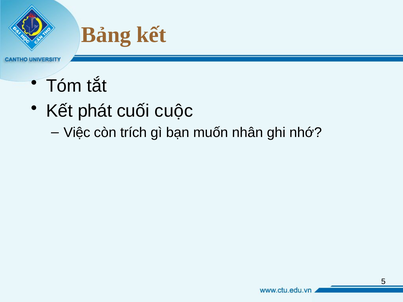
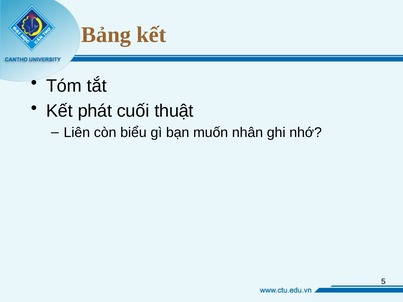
cuộc: cuộc -> thuật
Việc: Việc -> Liên
trích: trích -> biểu
